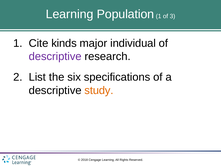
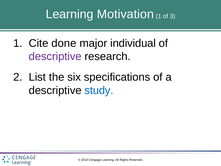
Population: Population -> Motivation
kinds: kinds -> done
study colour: orange -> blue
